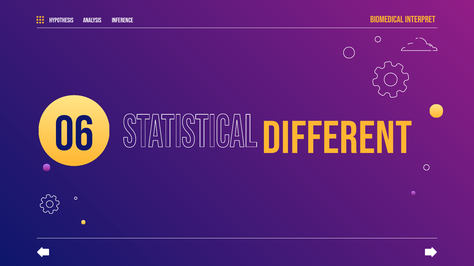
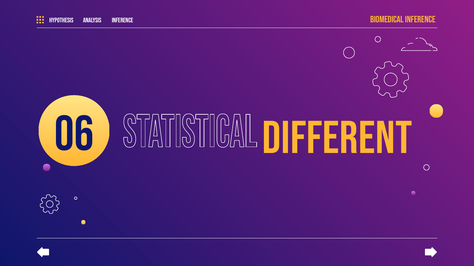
Biomedical Interpret: Interpret -> Inference
